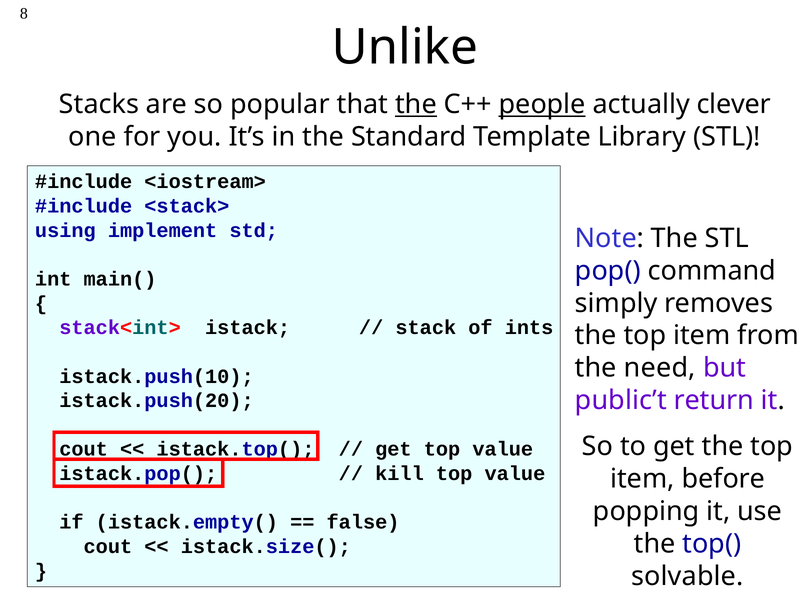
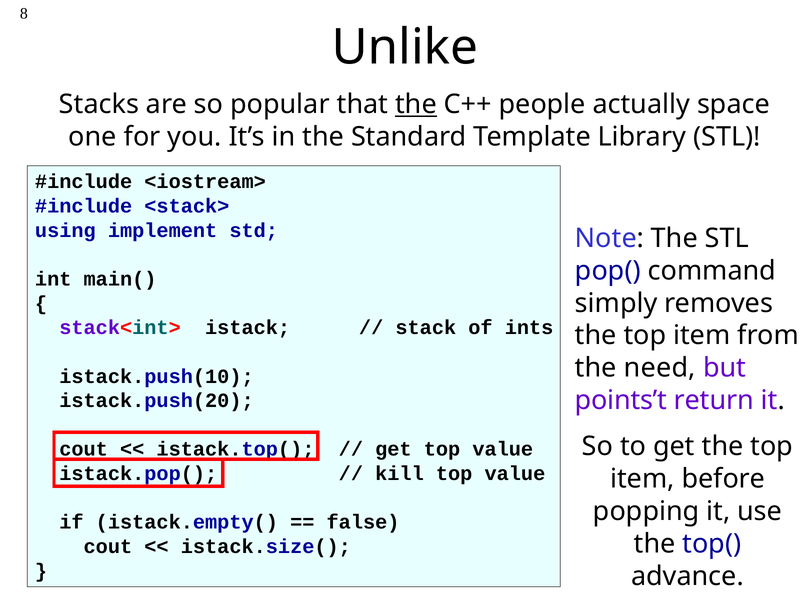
people underline: present -> none
clever: clever -> space
public’t: public’t -> points’t
solvable: solvable -> advance
